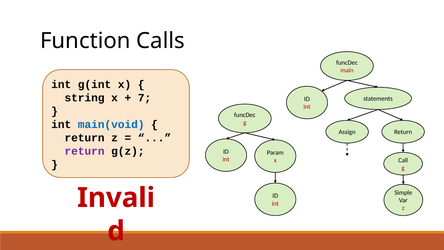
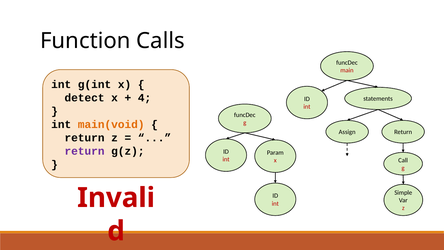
string: string -> detect
7: 7 -> 4
main(void colour: blue -> orange
